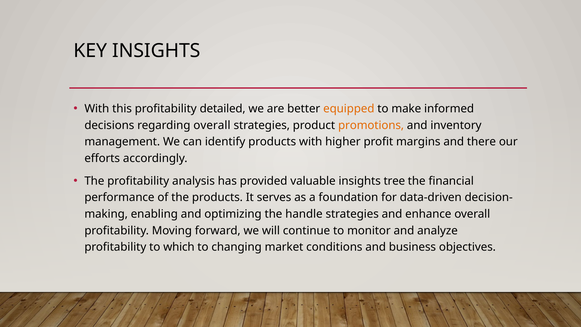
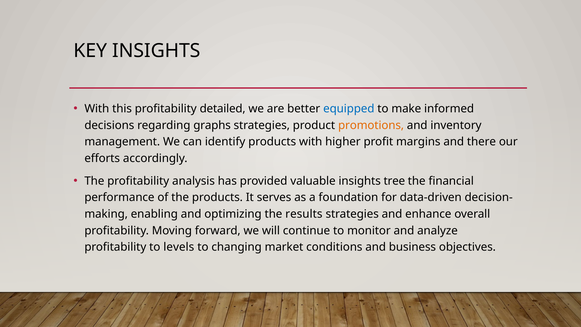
equipped colour: orange -> blue
regarding overall: overall -> graphs
handle: handle -> results
which: which -> levels
